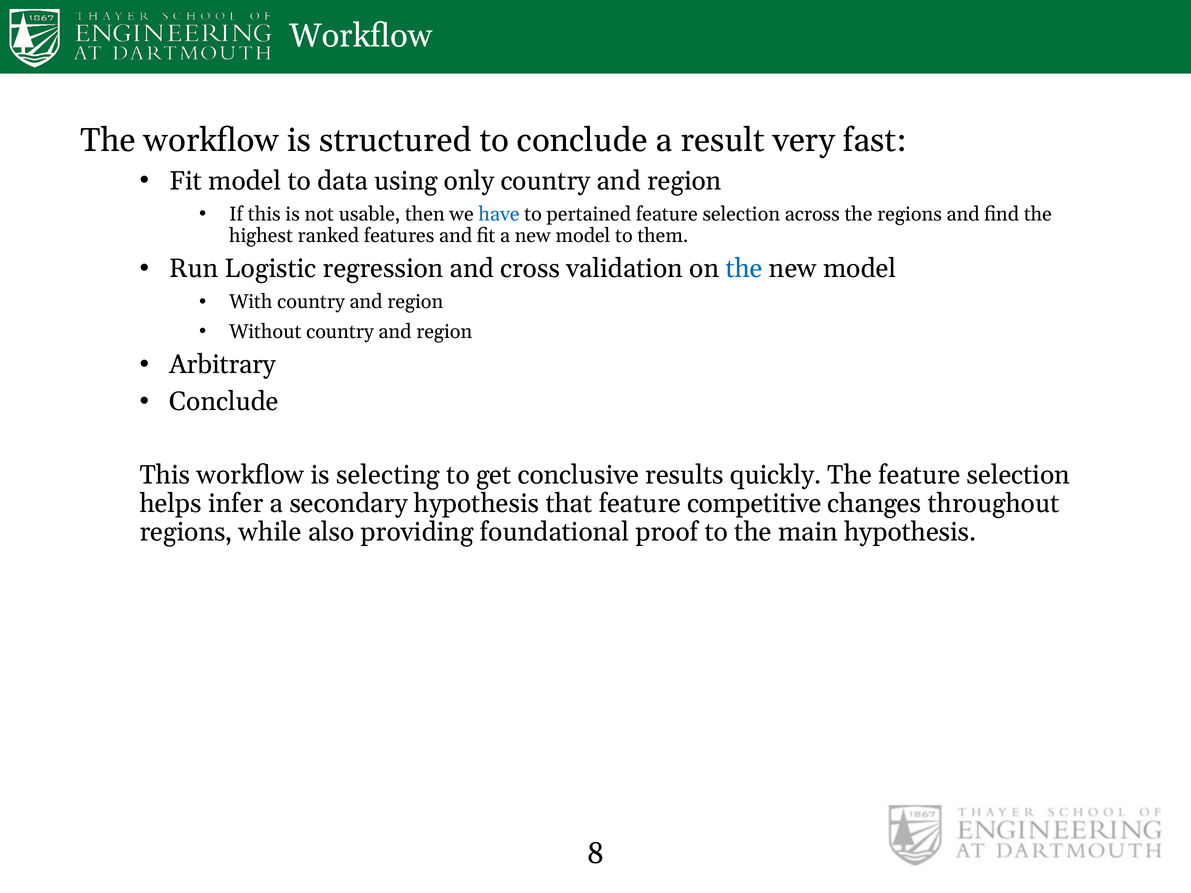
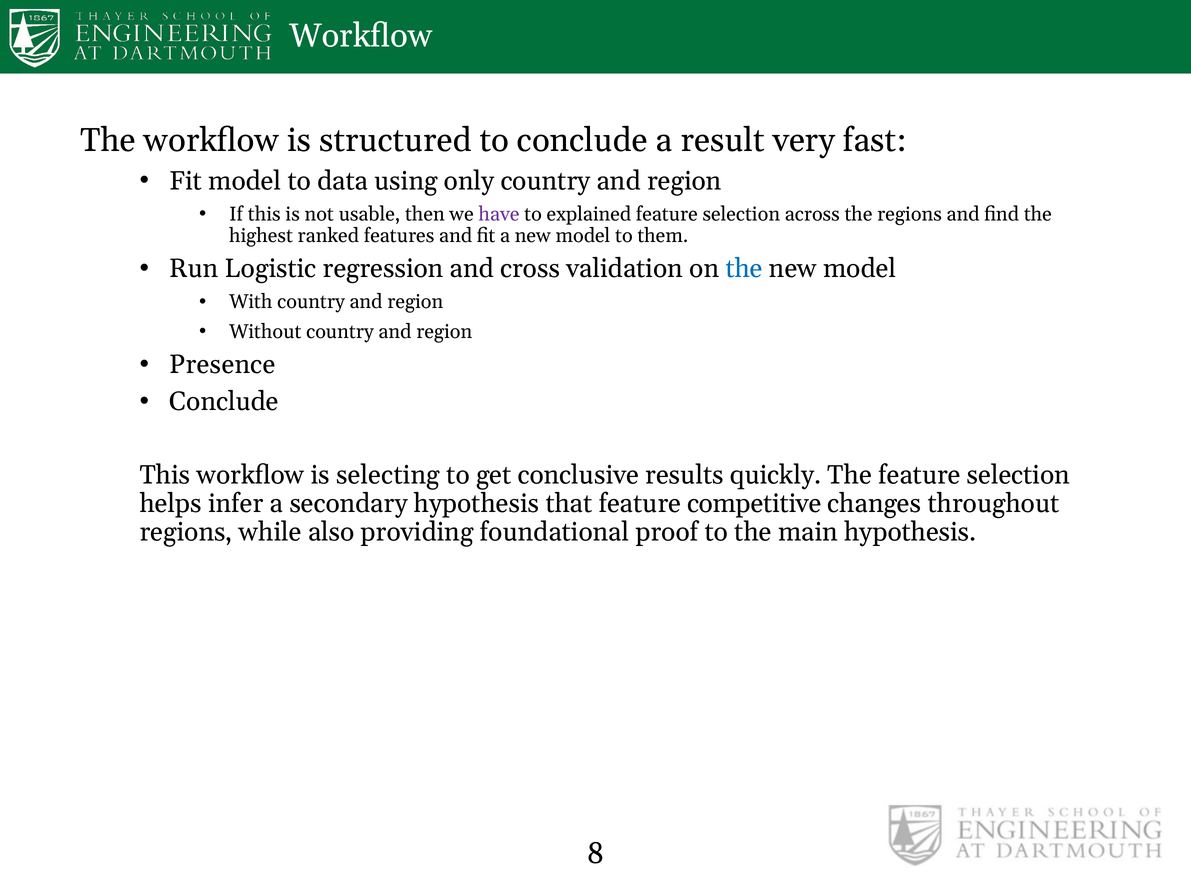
have colour: blue -> purple
pertained: pertained -> explained
Arbitrary: Arbitrary -> Presence
